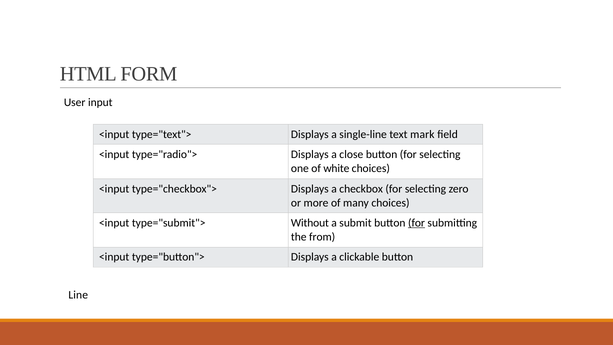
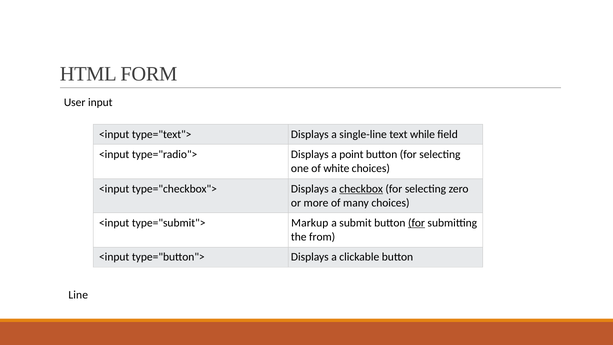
mark: mark -> while
close: close -> point
checkbox underline: none -> present
Without: Without -> Markup
